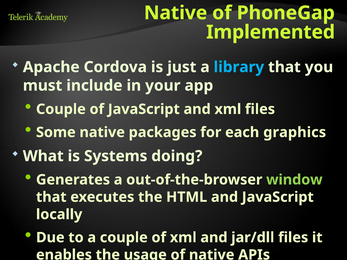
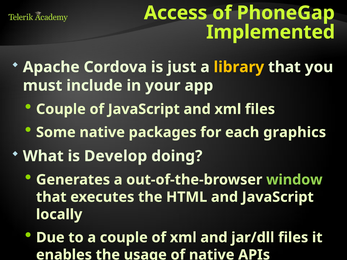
Native at (176, 13): Native -> Access
library colour: light blue -> yellow
Systems: Systems -> Develop
